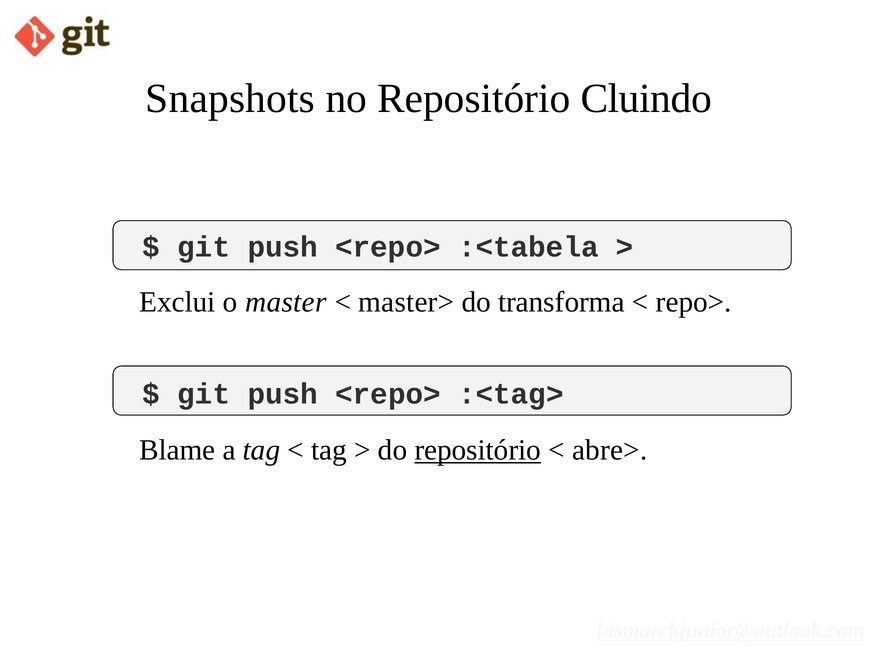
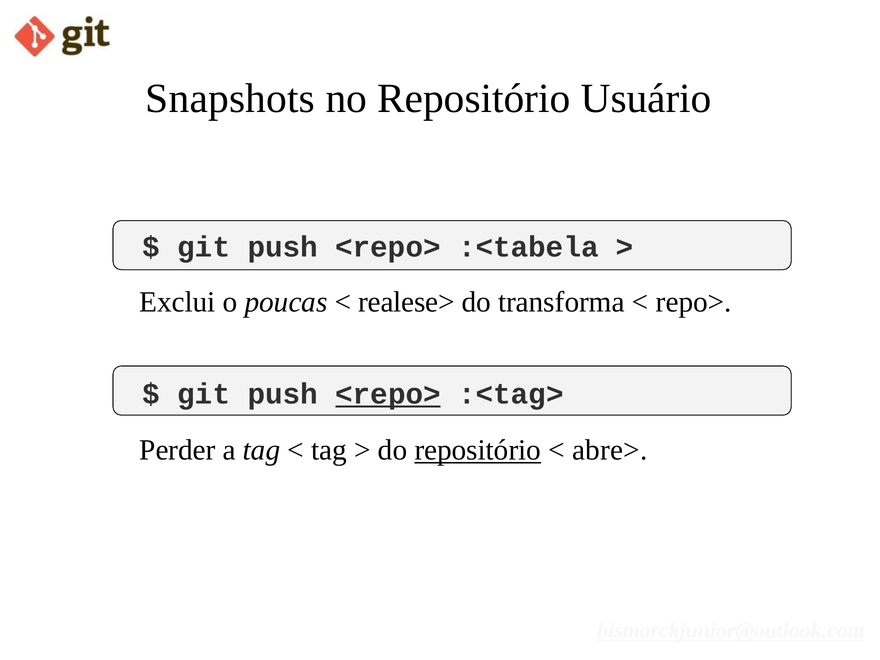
Cluindo: Cluindo -> Usuário
master: master -> poucas
master>: master> -> realese>
<repo> at (388, 394) underline: none -> present
Blame: Blame -> Perder
